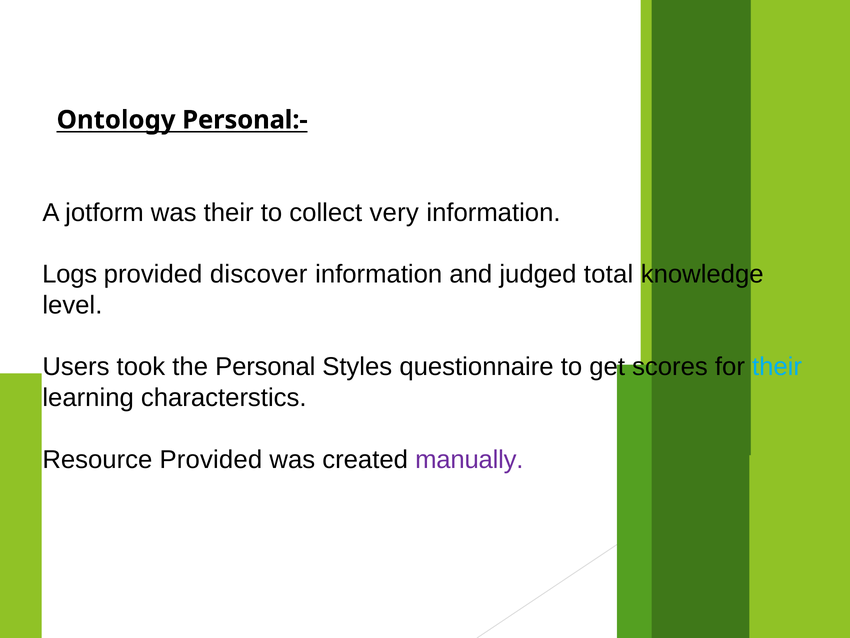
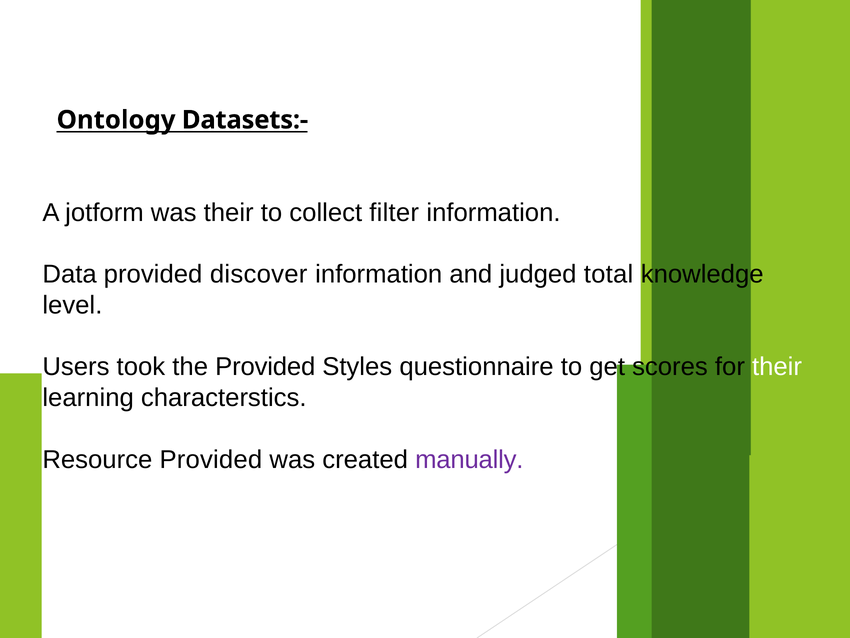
Personal:-: Personal:- -> Datasets:-
very: very -> filter
Logs: Logs -> Data
the Personal: Personal -> Provided
their at (777, 367) colour: light blue -> white
